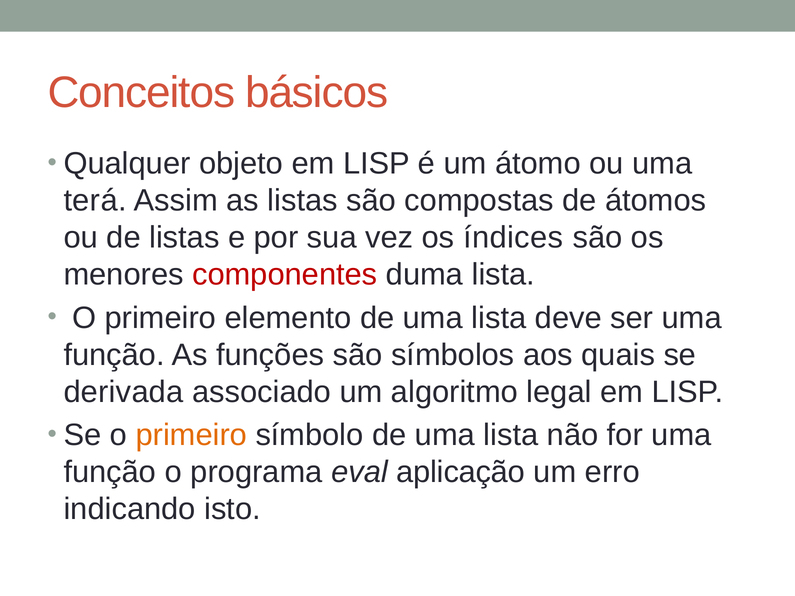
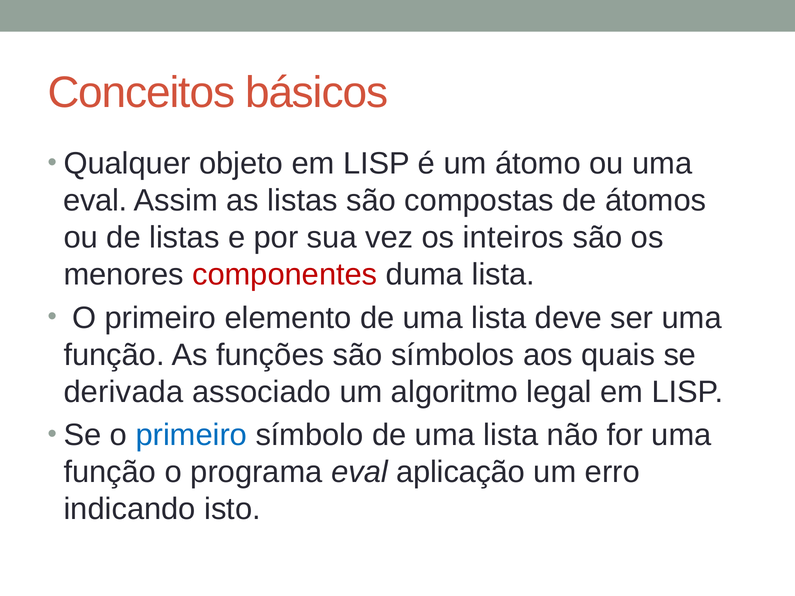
terá at (95, 201): terá -> eval
índices: índices -> inteiros
primeiro at (191, 435) colour: orange -> blue
